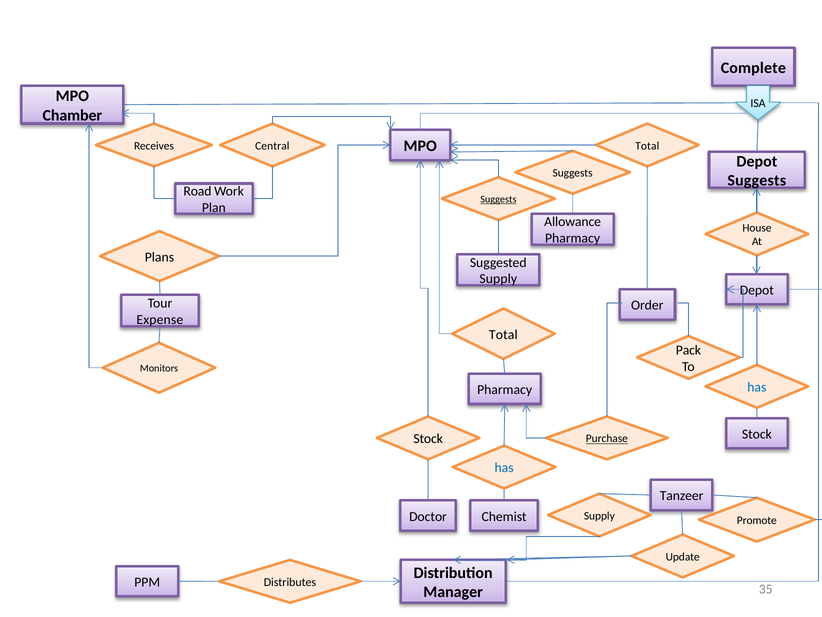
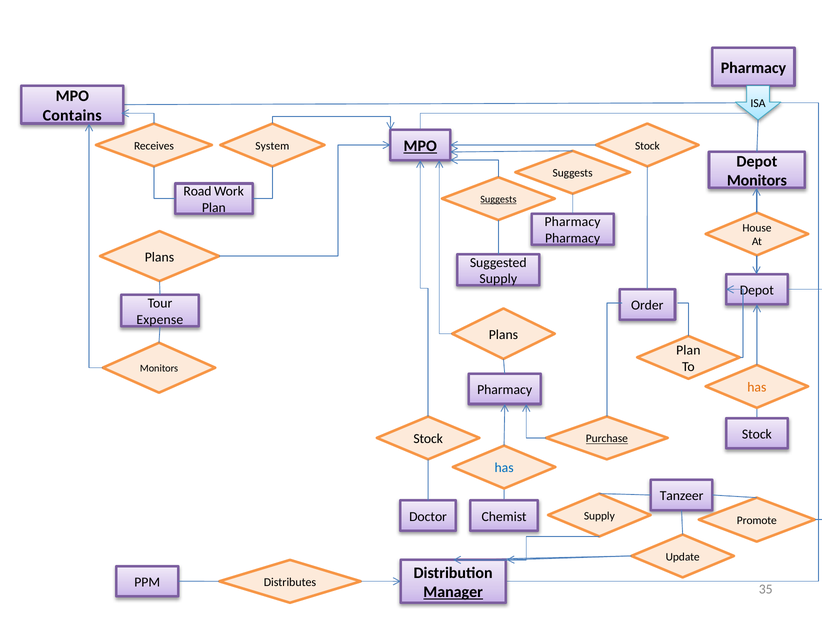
Complete at (753, 68): Complete -> Pharmacy
Chamber: Chamber -> Contains
MPO at (420, 146) underline: none -> present
Central: Central -> System
Total at (647, 146): Total -> Stock
Suggests at (757, 180): Suggests -> Monitors
Allowance at (573, 222): Allowance -> Pharmacy
Total at (503, 334): Total -> Plans
Pack at (688, 350): Pack -> Plan
has at (757, 387) colour: blue -> orange
Manager underline: none -> present
